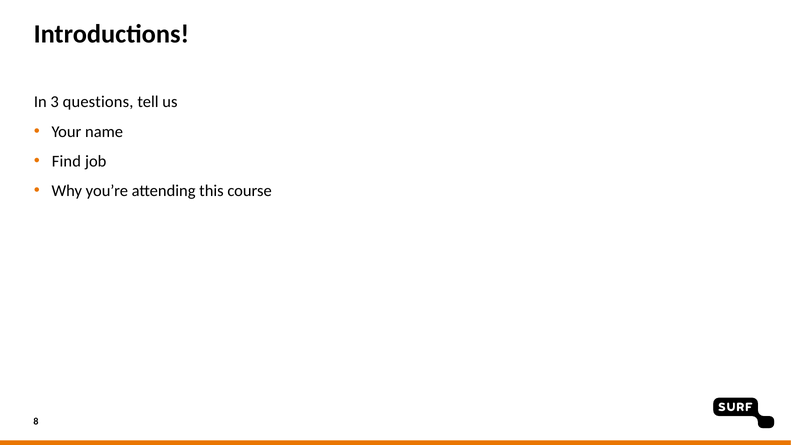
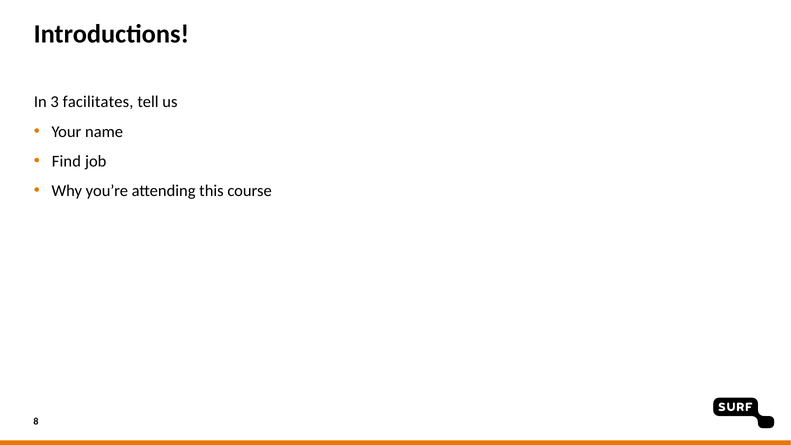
questions: questions -> facilitates
